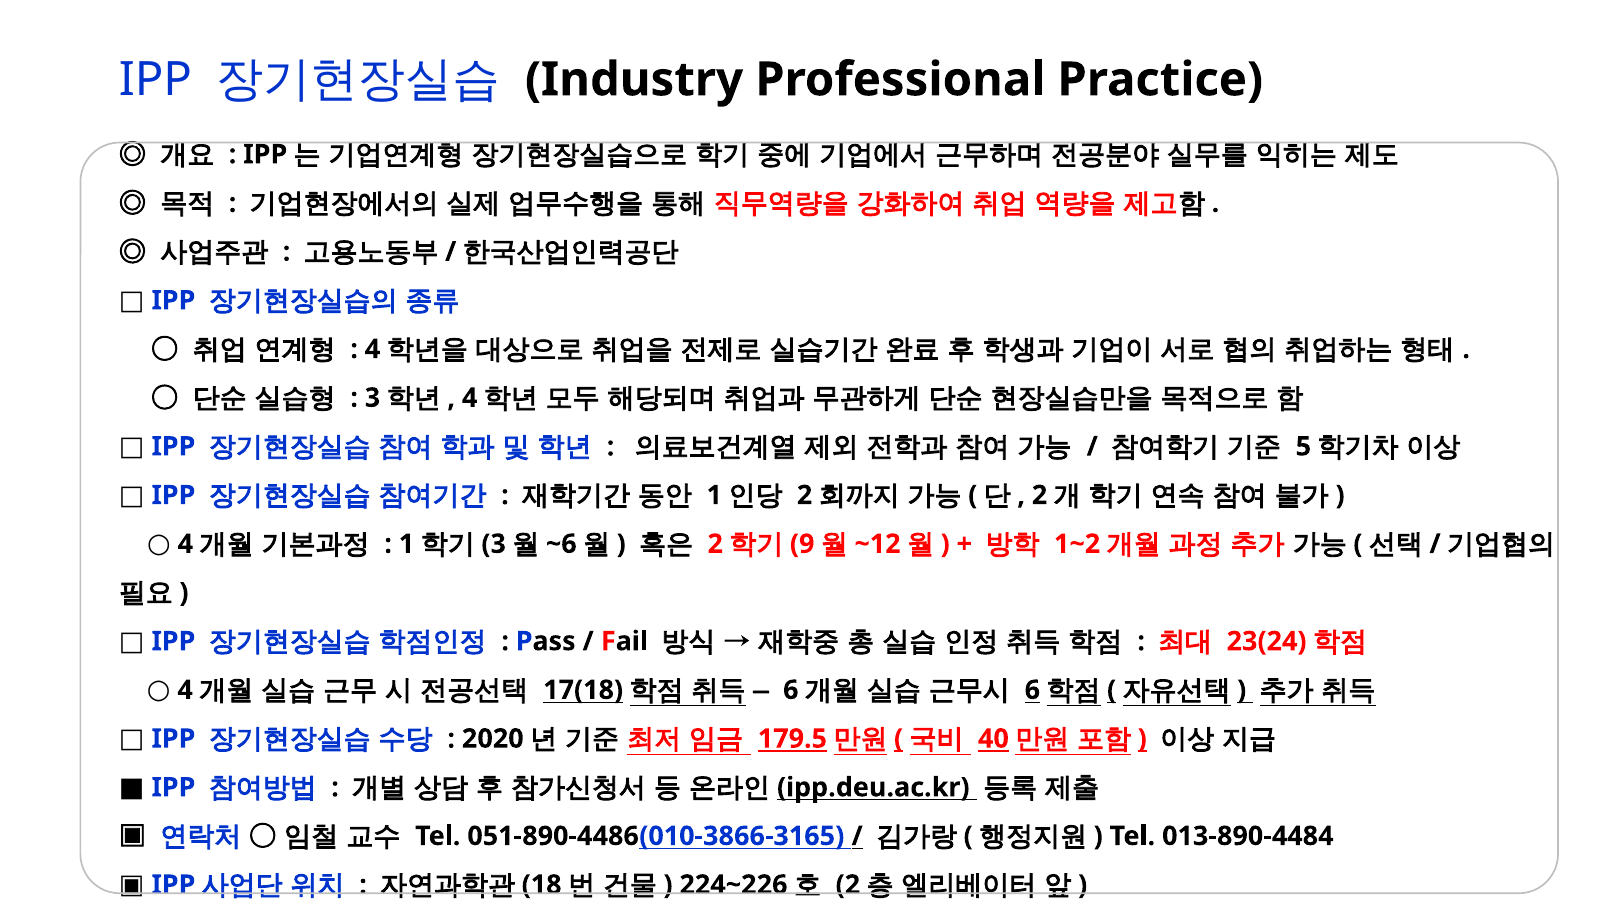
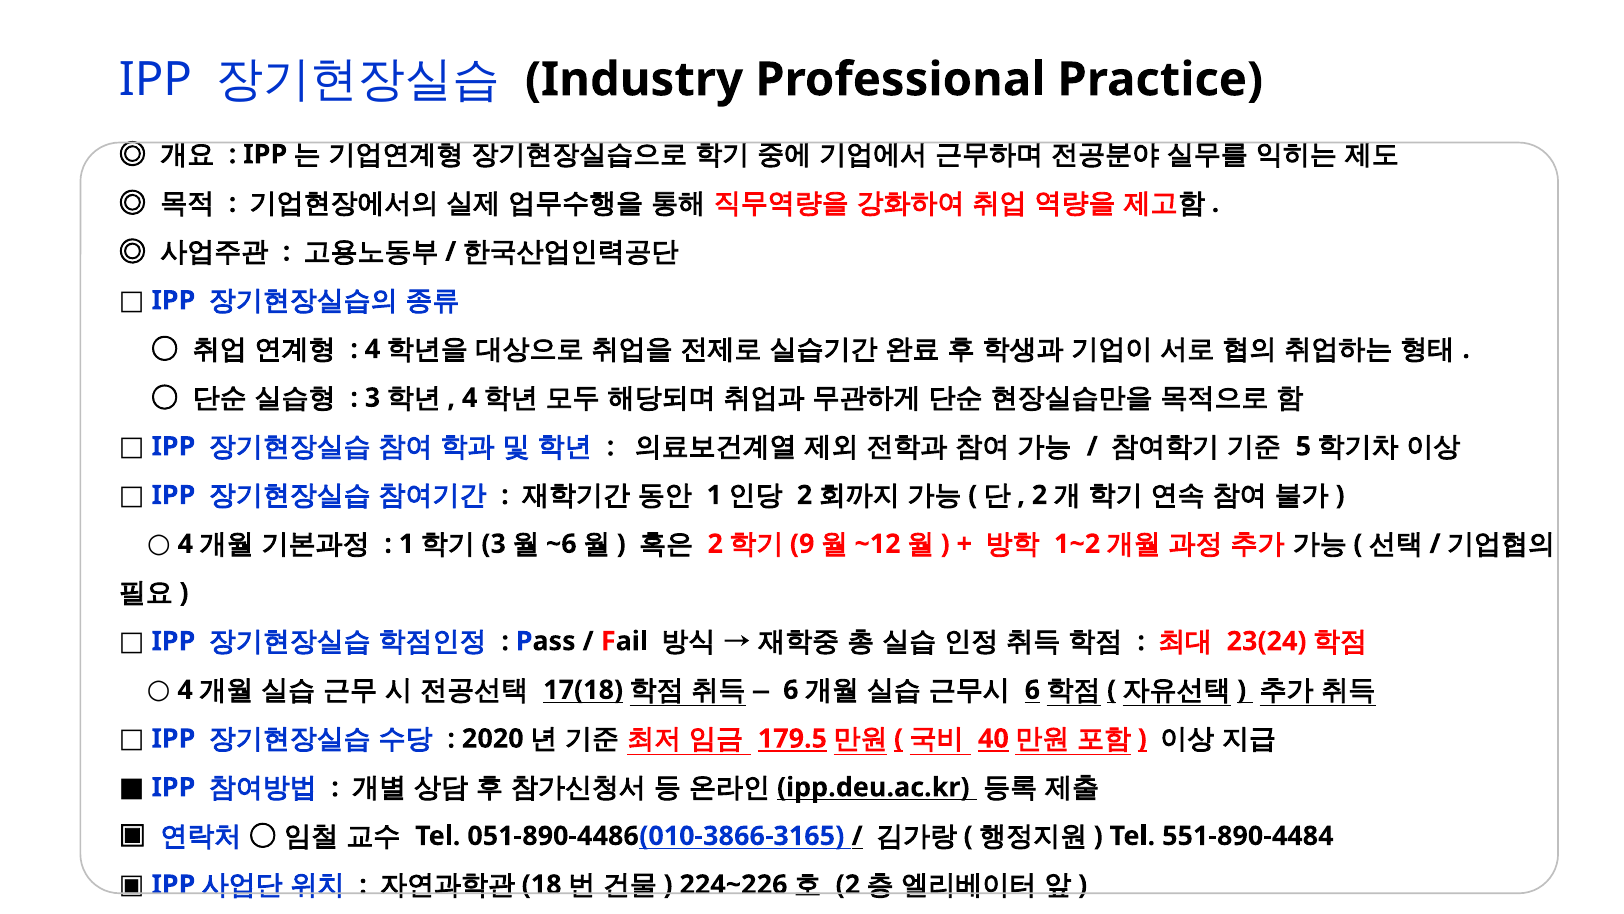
013-890-4484: 013-890-4484 -> 551-890-4484
